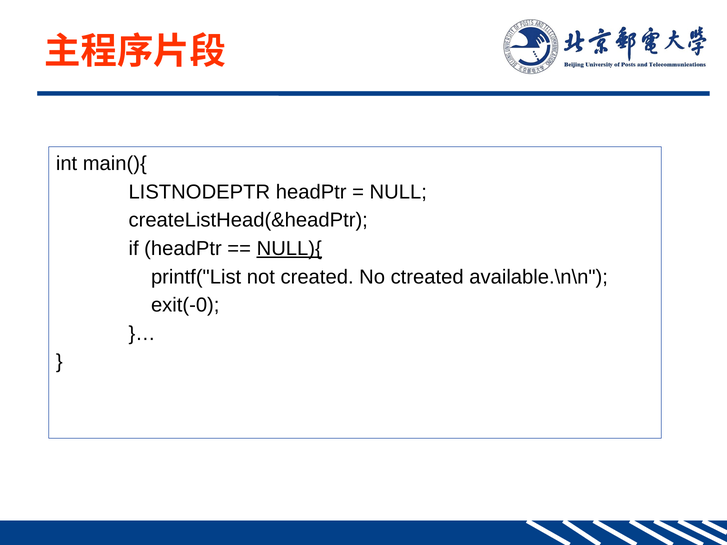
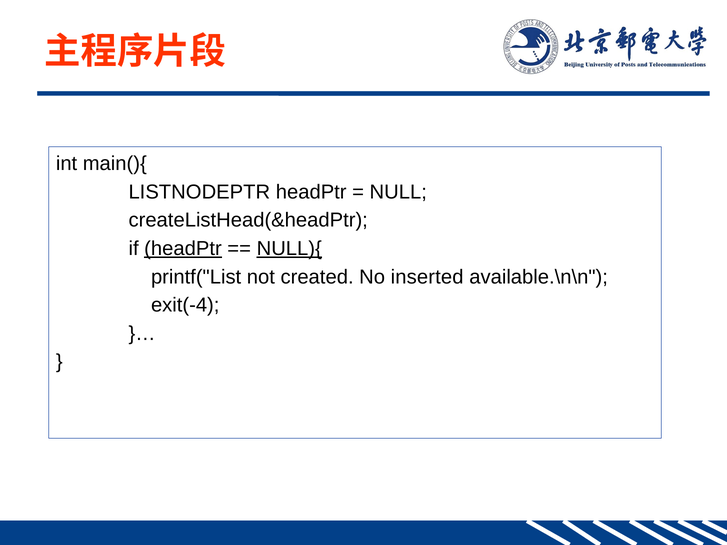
headPtr at (183, 249) underline: none -> present
ctreated: ctreated -> inserted
exit(-0: exit(-0 -> exit(-4
